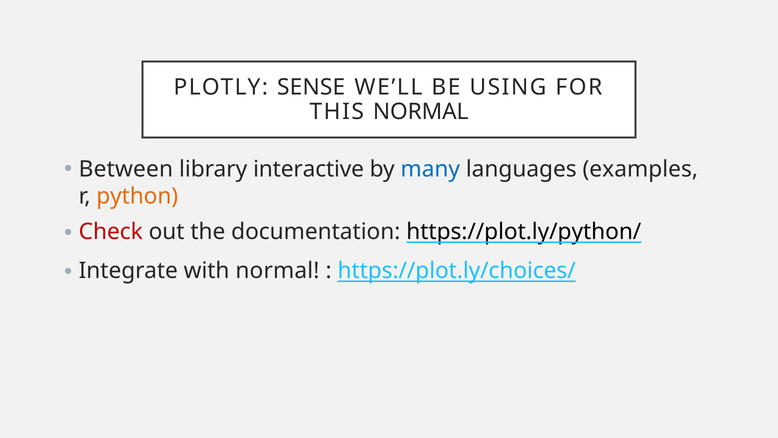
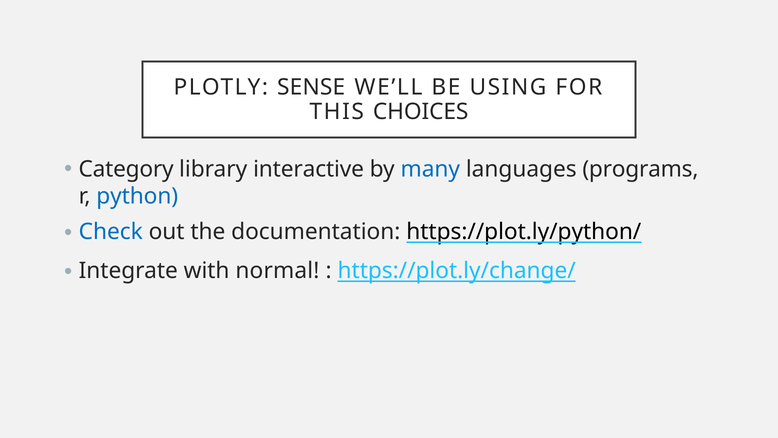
THIS NORMAL: NORMAL -> CHOICES
Between: Between -> Category
examples: examples -> programs
python colour: orange -> blue
Check colour: red -> blue
https://plot.ly/choices/: https://plot.ly/choices/ -> https://plot.ly/change/
